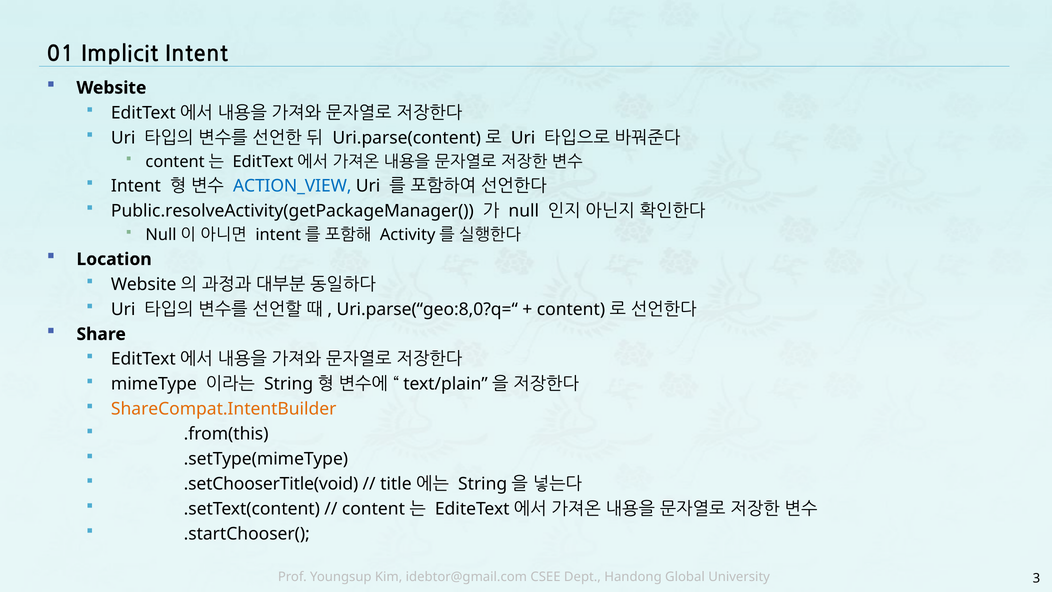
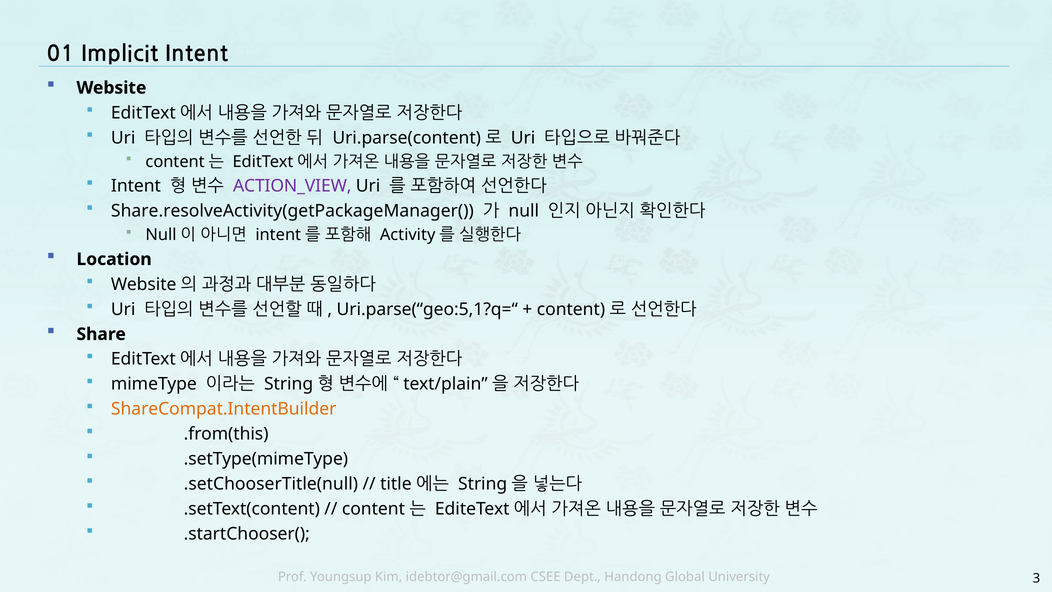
ACTION_VIEW colour: blue -> purple
Public.resolveActivity(getPackageManager(: Public.resolveActivity(getPackageManager( -> Share.resolveActivity(getPackageManager(
Uri.parse(“geo:8,0?q=“: Uri.parse(“geo:8,0?q=“ -> Uri.parse(“geo:5,1?q=“
.setChooserTitle(void: .setChooserTitle(void -> .setChooserTitle(null
